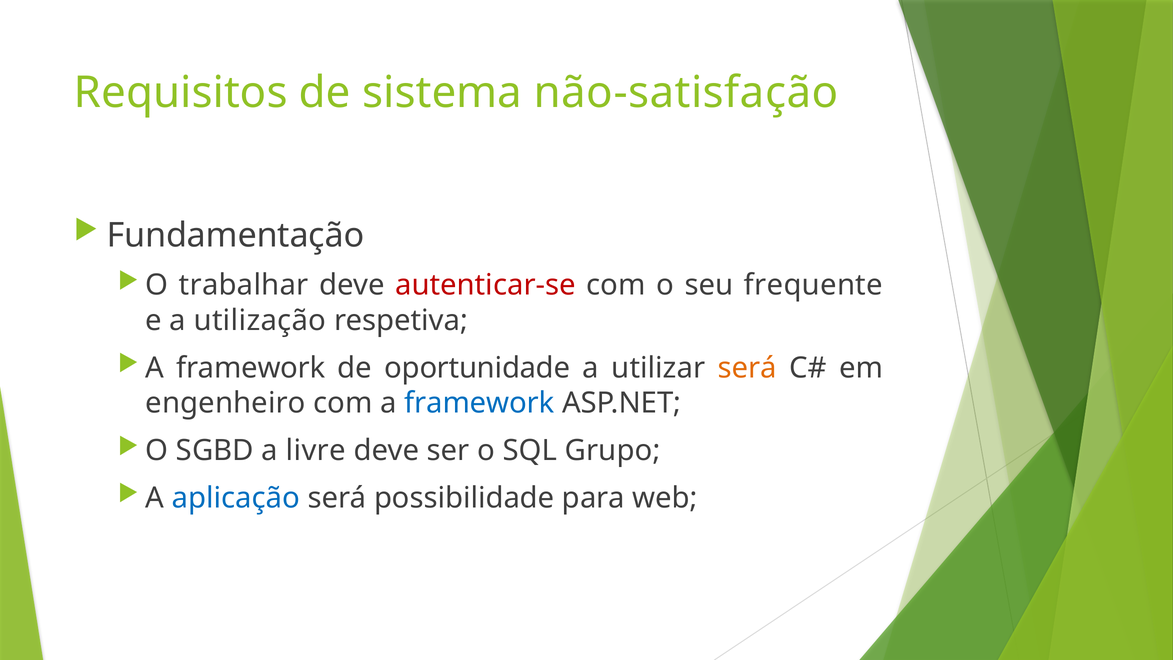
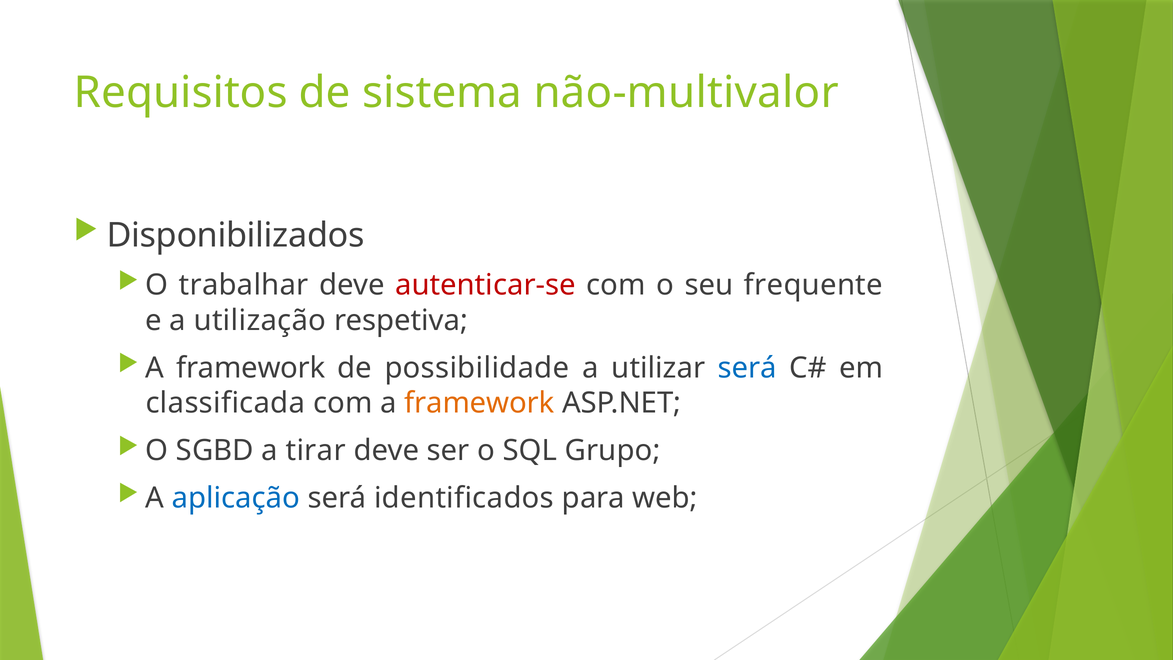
não-satisfação: não-satisfação -> não-multivalor
Fundamentação: Fundamentação -> Disponibilizados
oportunidade: oportunidade -> possibilidade
será at (747, 368) colour: orange -> blue
engenheiro: engenheiro -> classificada
framework at (479, 403) colour: blue -> orange
livre: livre -> tirar
possibilidade: possibilidade -> identificados
